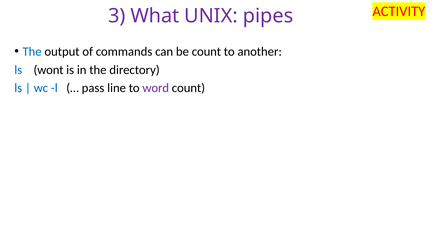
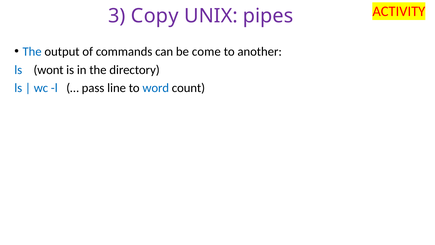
What: What -> Copy
be count: count -> come
word colour: purple -> blue
